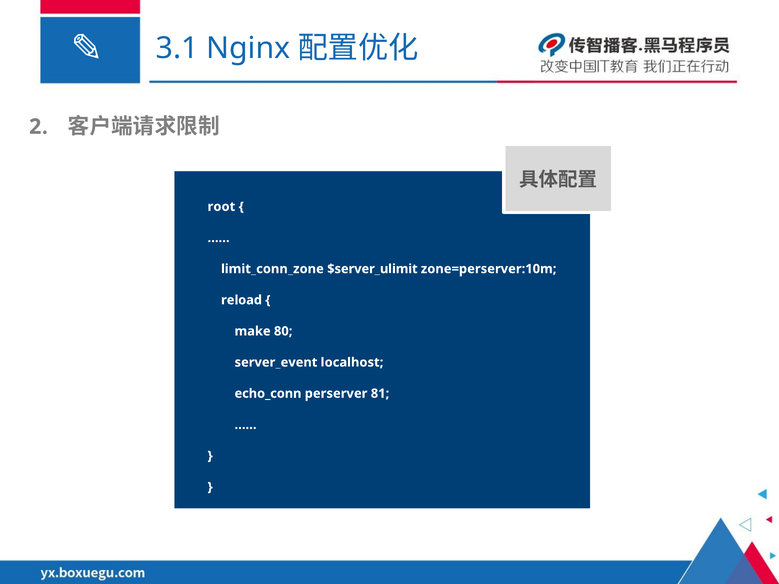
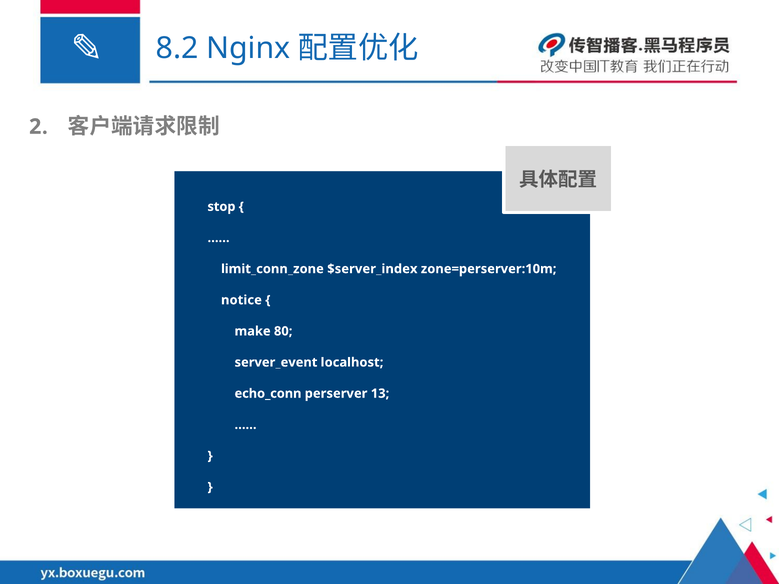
3.1: 3.1 -> 8.2
root: root -> stop
$server_ulimit: $server_ulimit -> $server_index
reload: reload -> notice
81: 81 -> 13
